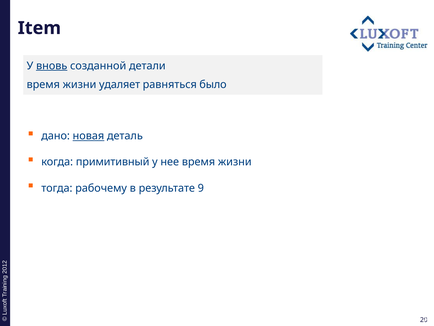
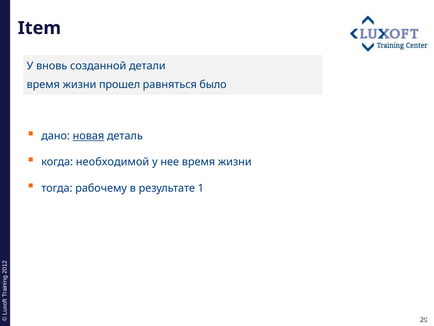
вновь underline: present -> none
удаляет: удаляет -> прошел
примитивный: примитивный -> необходимой
результате 9: 9 -> 1
